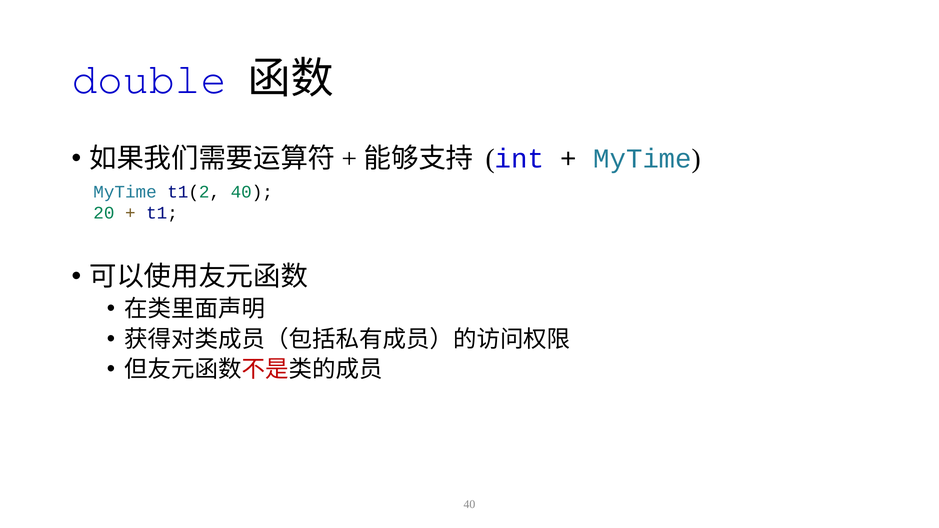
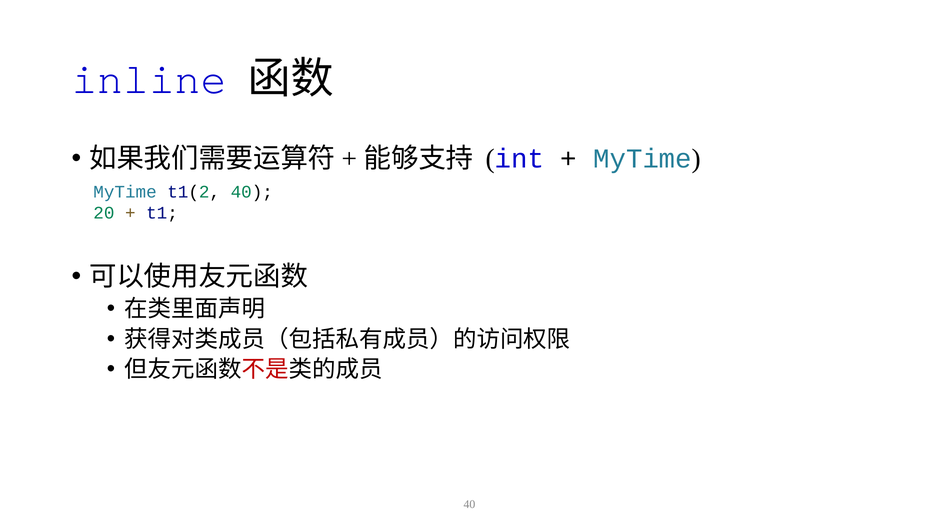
double: double -> inline
